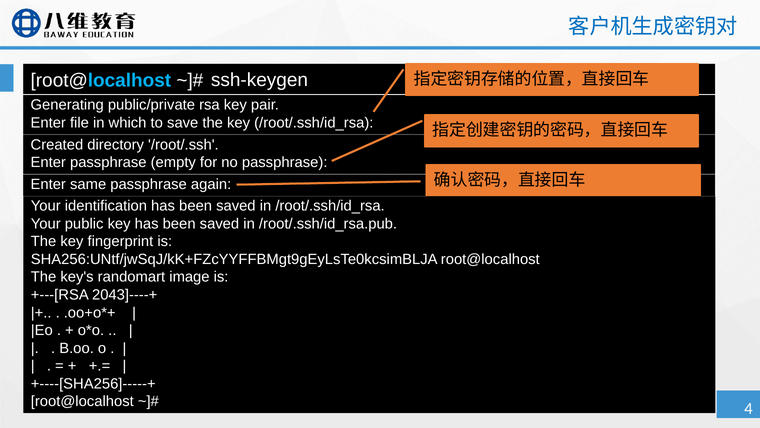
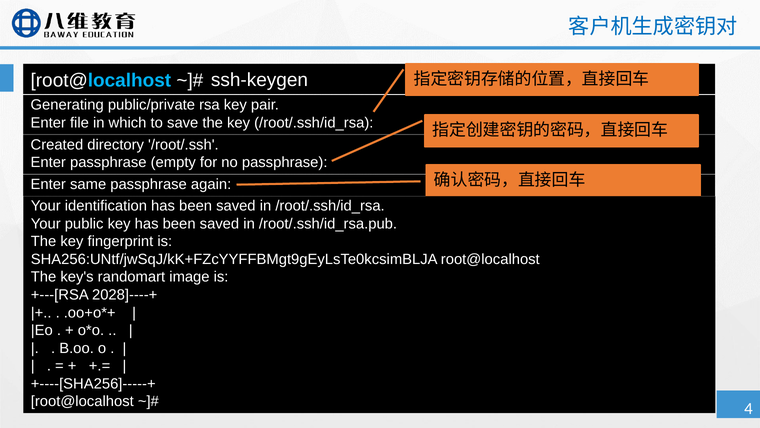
2043]----+: 2043]----+ -> 2028]----+
